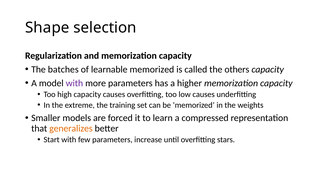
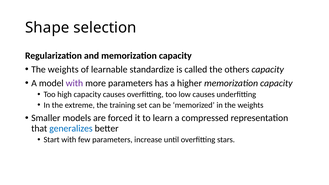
batches at (63, 69): batches -> weights
learnable memorized: memorized -> standardize
generalizes colour: orange -> blue
